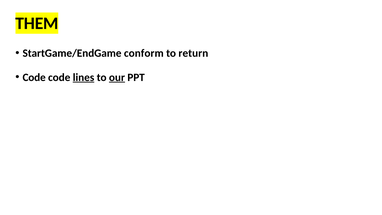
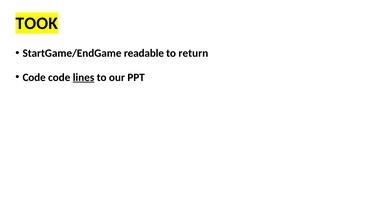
THEM: THEM -> TOOK
conform: conform -> readable
our underline: present -> none
